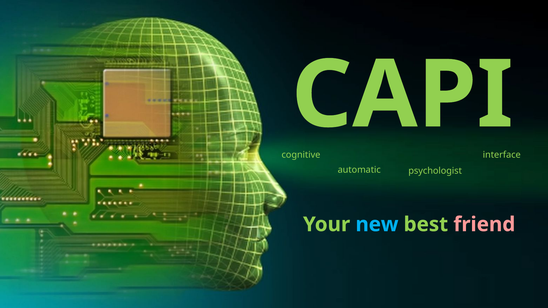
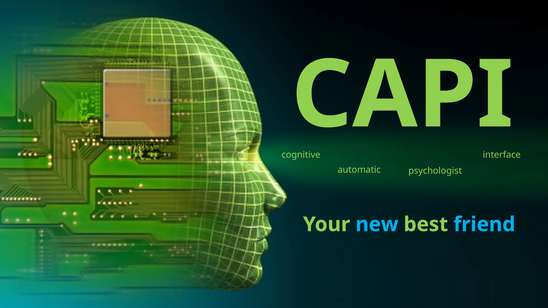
friend colour: pink -> light blue
